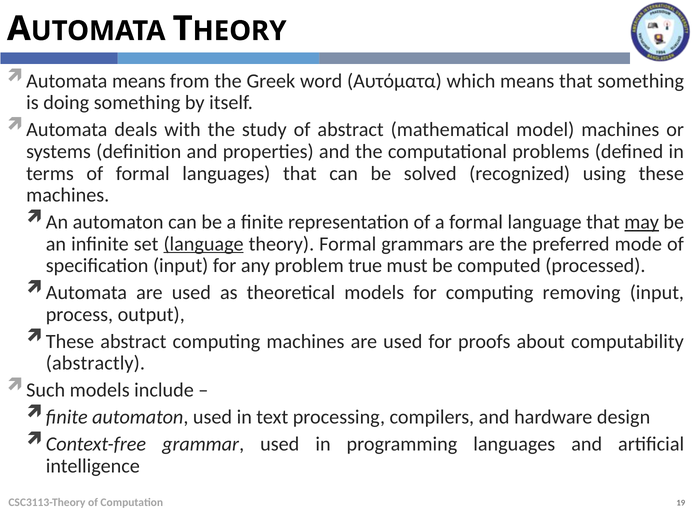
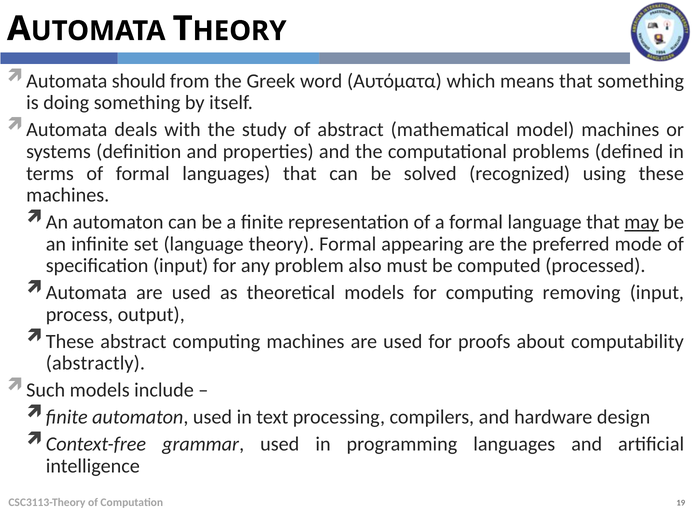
Automata means: means -> should
language at (204, 244) underline: present -> none
grammars: grammars -> appearing
true: true -> also
